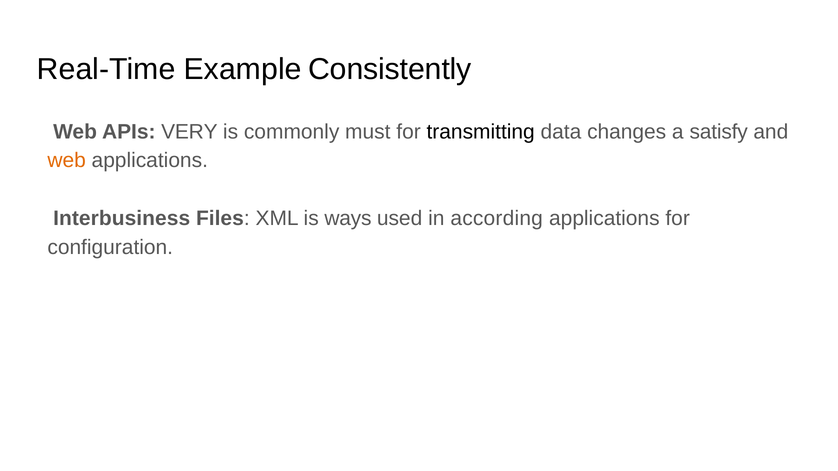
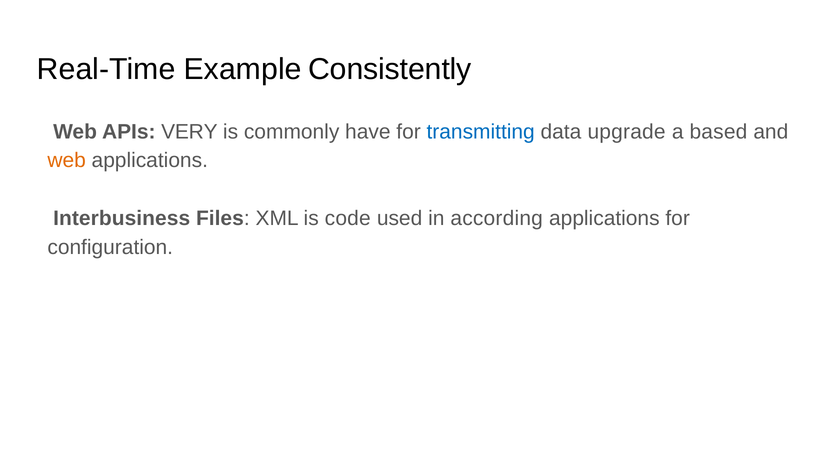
must: must -> have
transmitting colour: black -> blue
changes: changes -> upgrade
satisfy: satisfy -> based
ways: ways -> code
